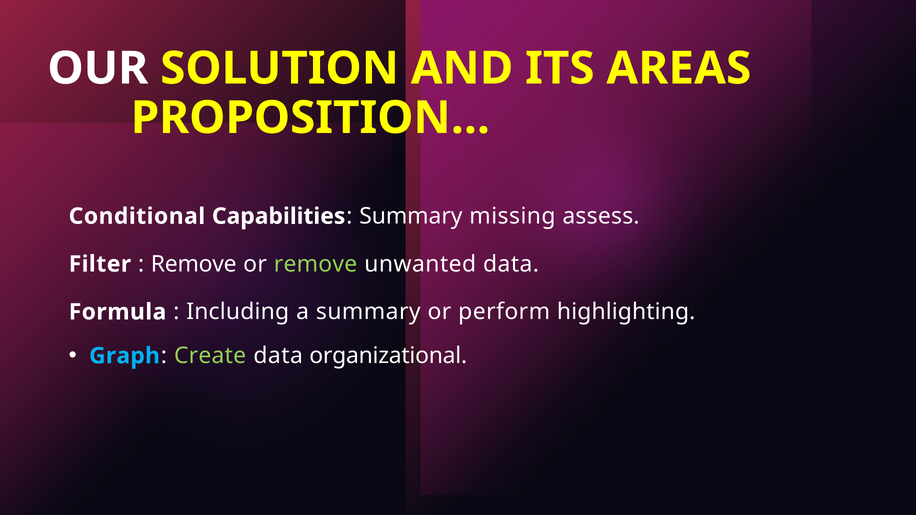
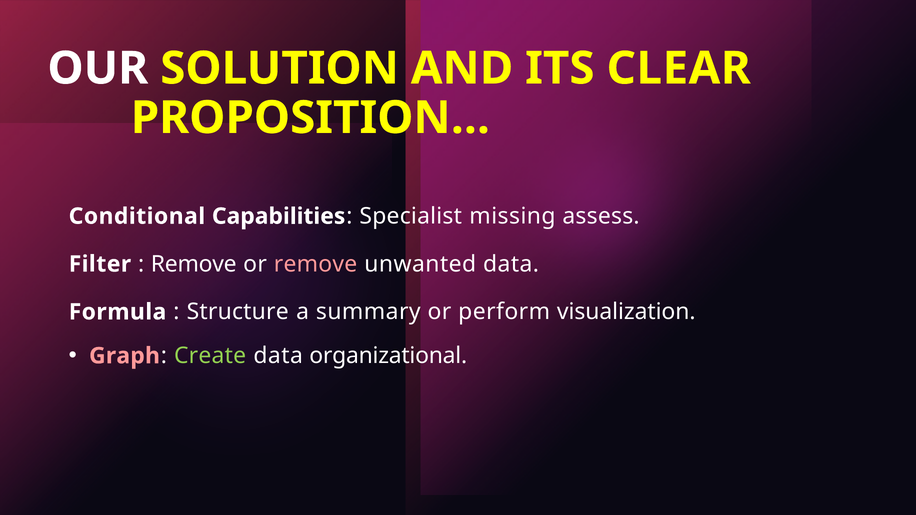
AREAS: AREAS -> CLEAR
Summary at (411, 216): Summary -> Specialist
remove at (316, 264) colour: light green -> pink
Including: Including -> Structure
highlighting: highlighting -> visualization
Graph colour: light blue -> pink
